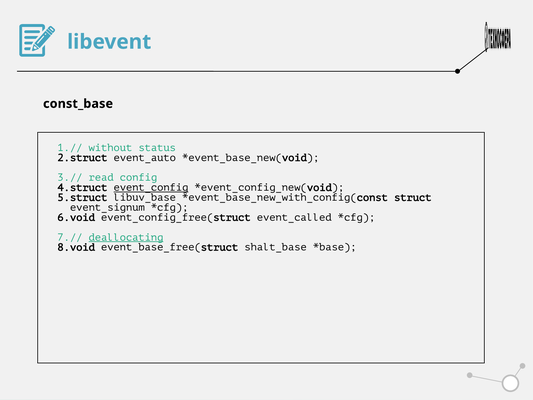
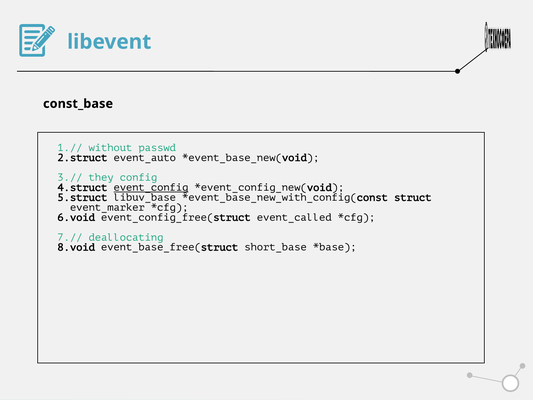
status: status -> passwd
read: read -> they
event_signum: event_signum -> event_marker
deallocating underline: present -> none
shalt_base: shalt_base -> short_base
